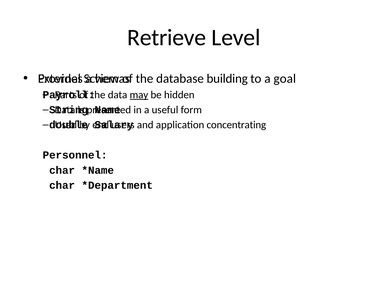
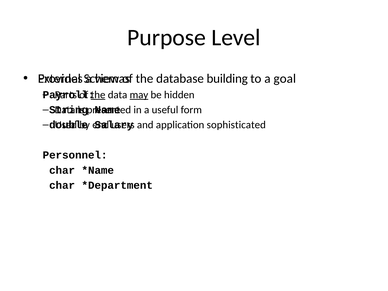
Retrieve: Retrieve -> Purpose
the at (98, 95) underline: none -> present
concentrating: concentrating -> sophisticated
